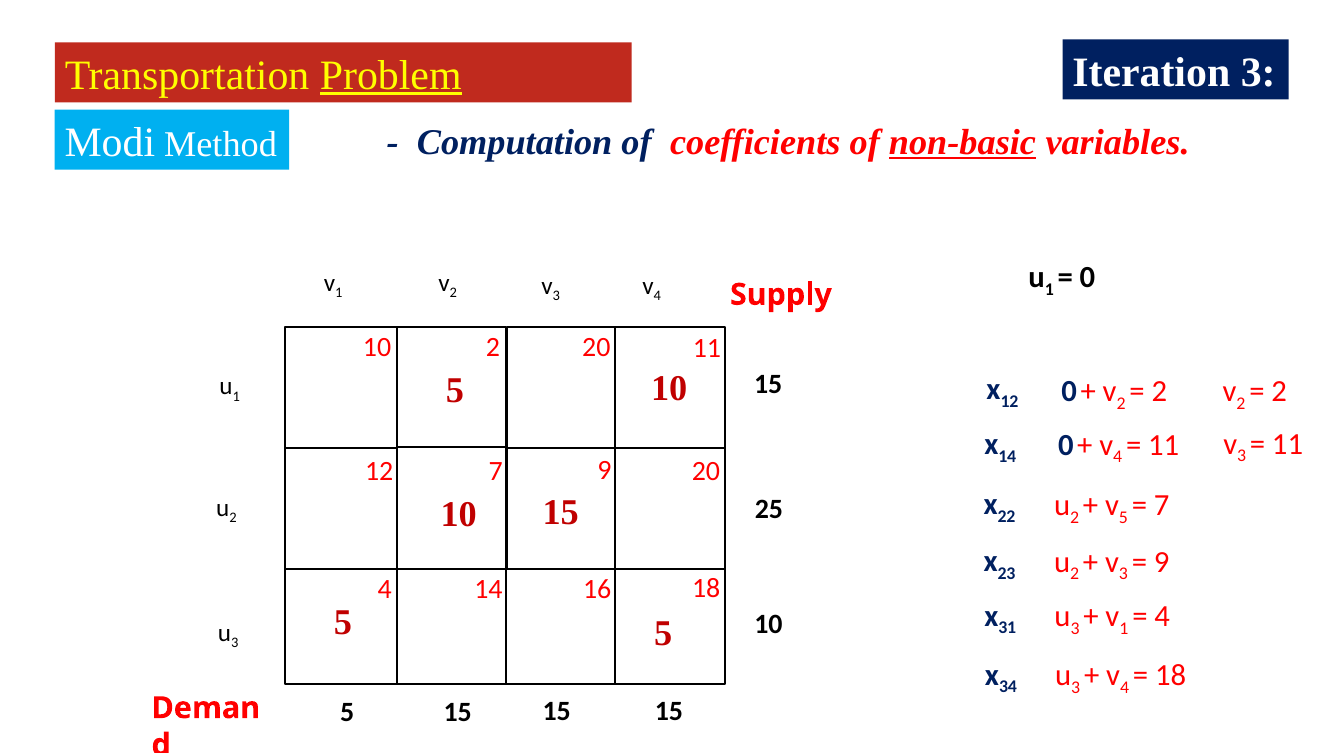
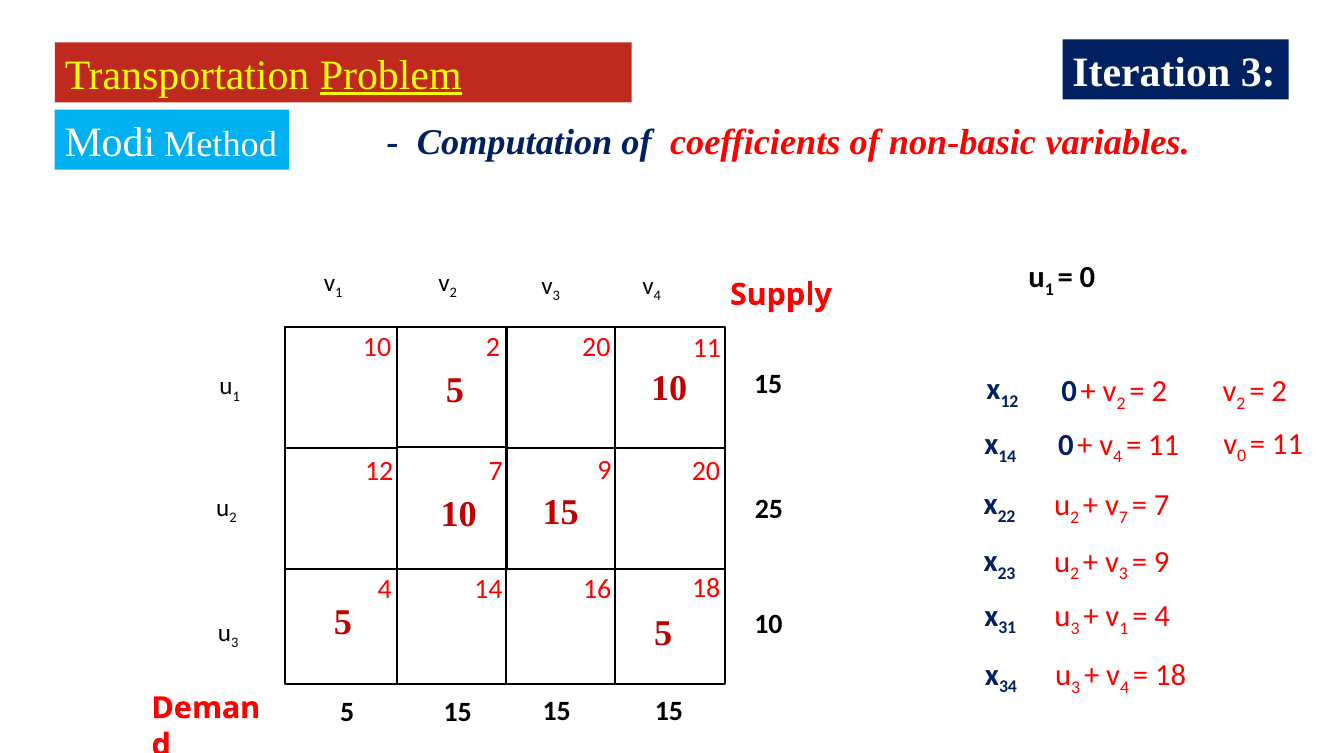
non-basic underline: present -> none
3 at (1242, 456): 3 -> 0
5 at (1123, 517): 5 -> 7
